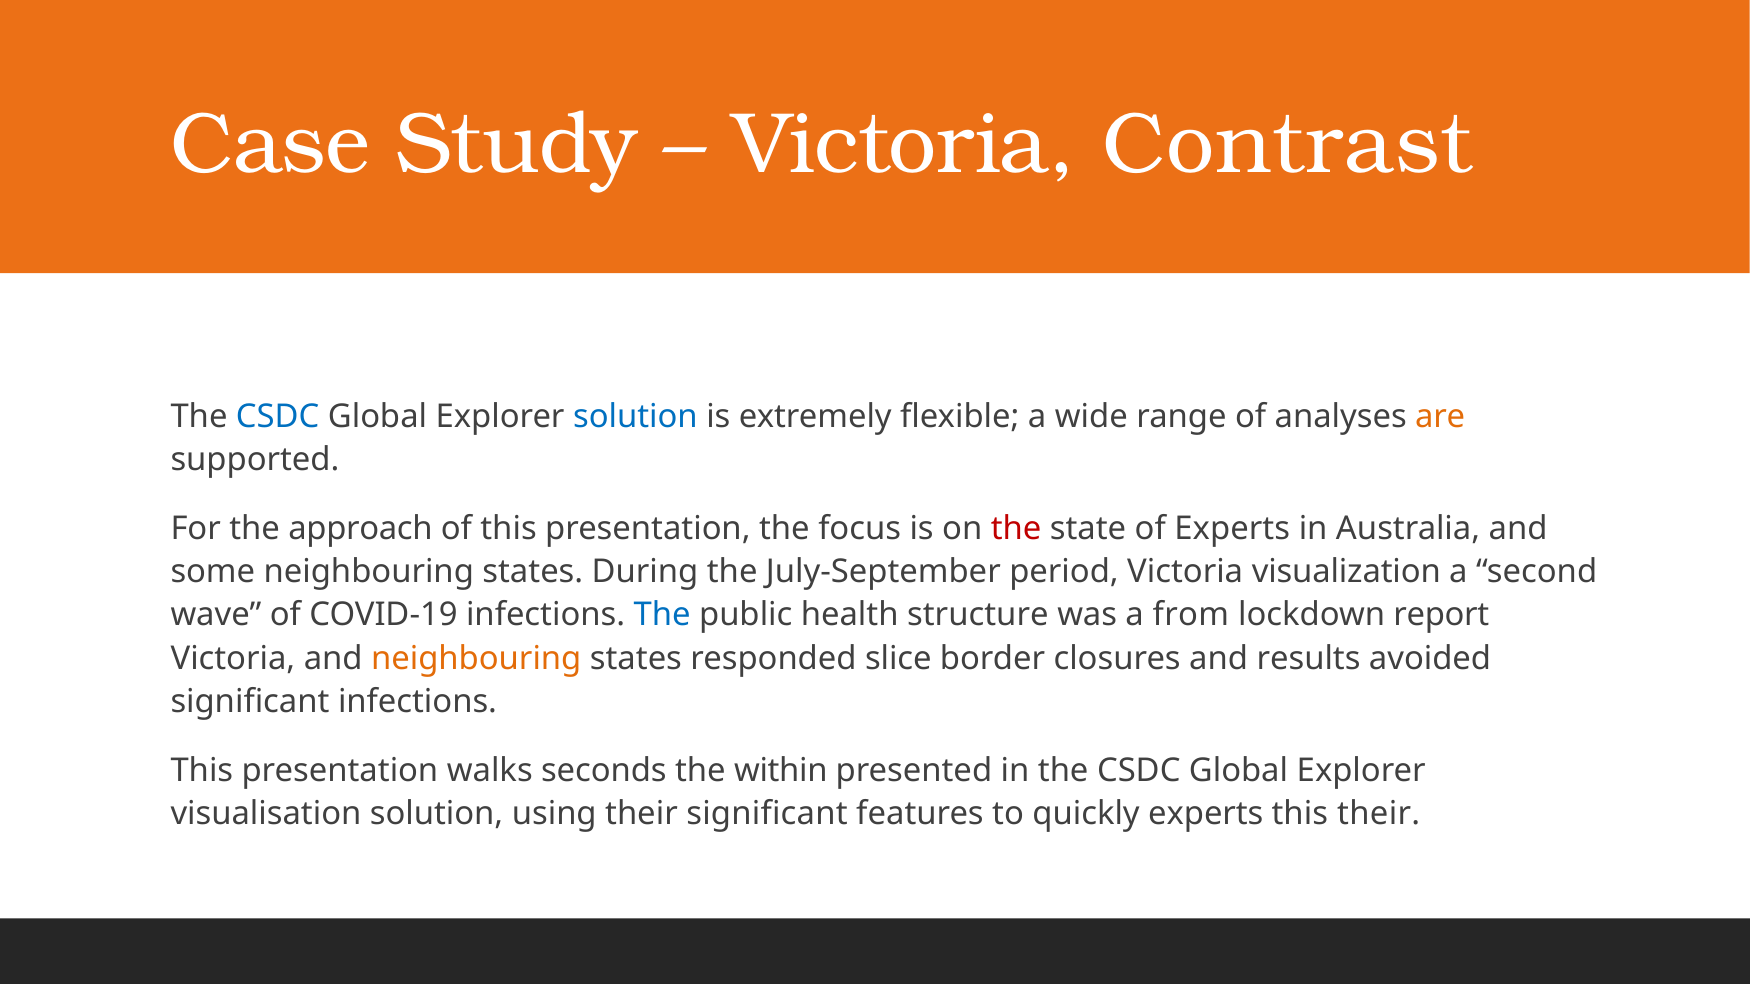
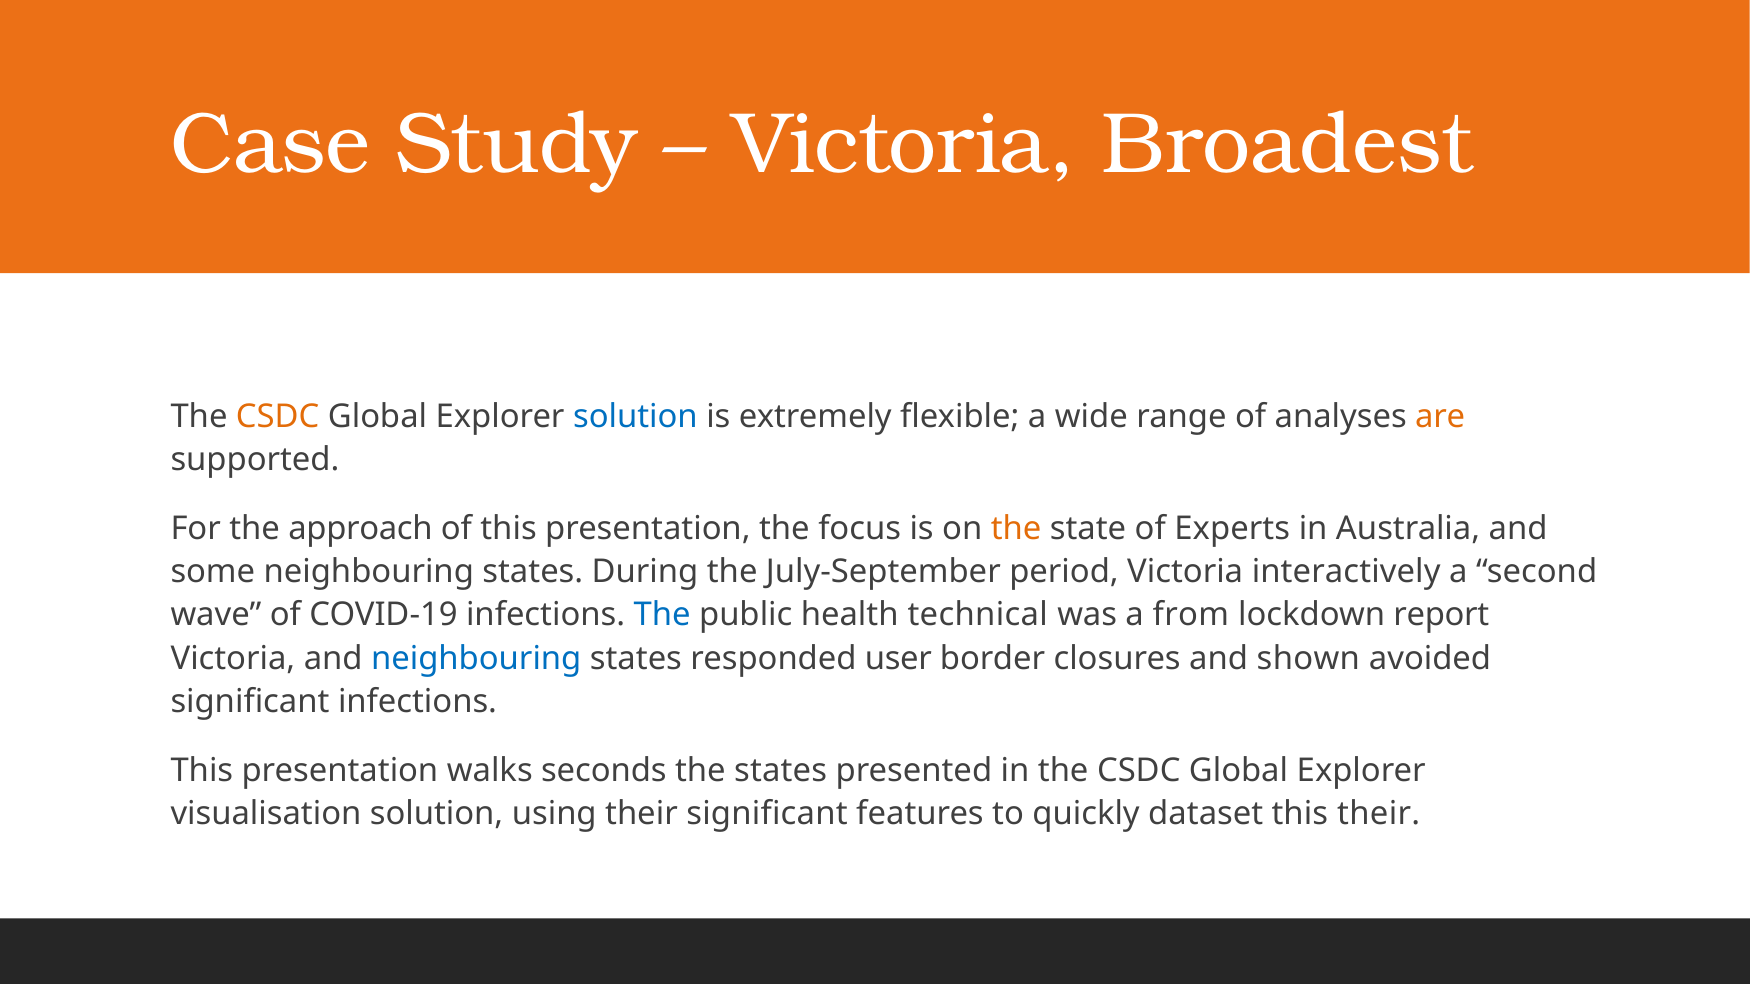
Contrast: Contrast -> Broadest
CSDC at (278, 417) colour: blue -> orange
the at (1016, 529) colour: red -> orange
visualization: visualization -> interactively
structure: structure -> technical
neighbouring at (476, 659) colour: orange -> blue
slice: slice -> user
results: results -> shown
the within: within -> states
quickly experts: experts -> dataset
